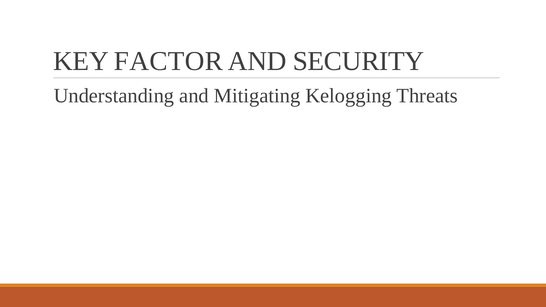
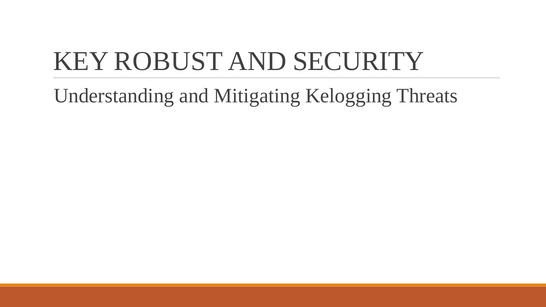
FACTOR: FACTOR -> ROBUST
